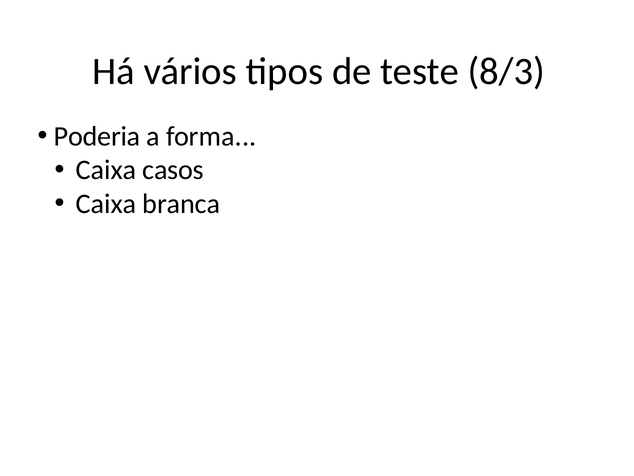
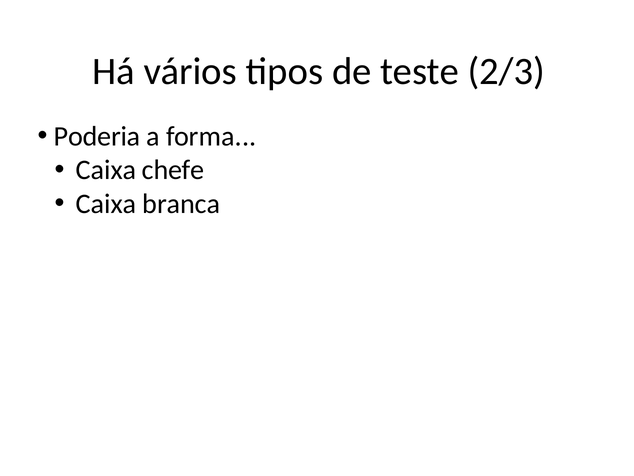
8/3: 8/3 -> 2/3
casos: casos -> chefe
